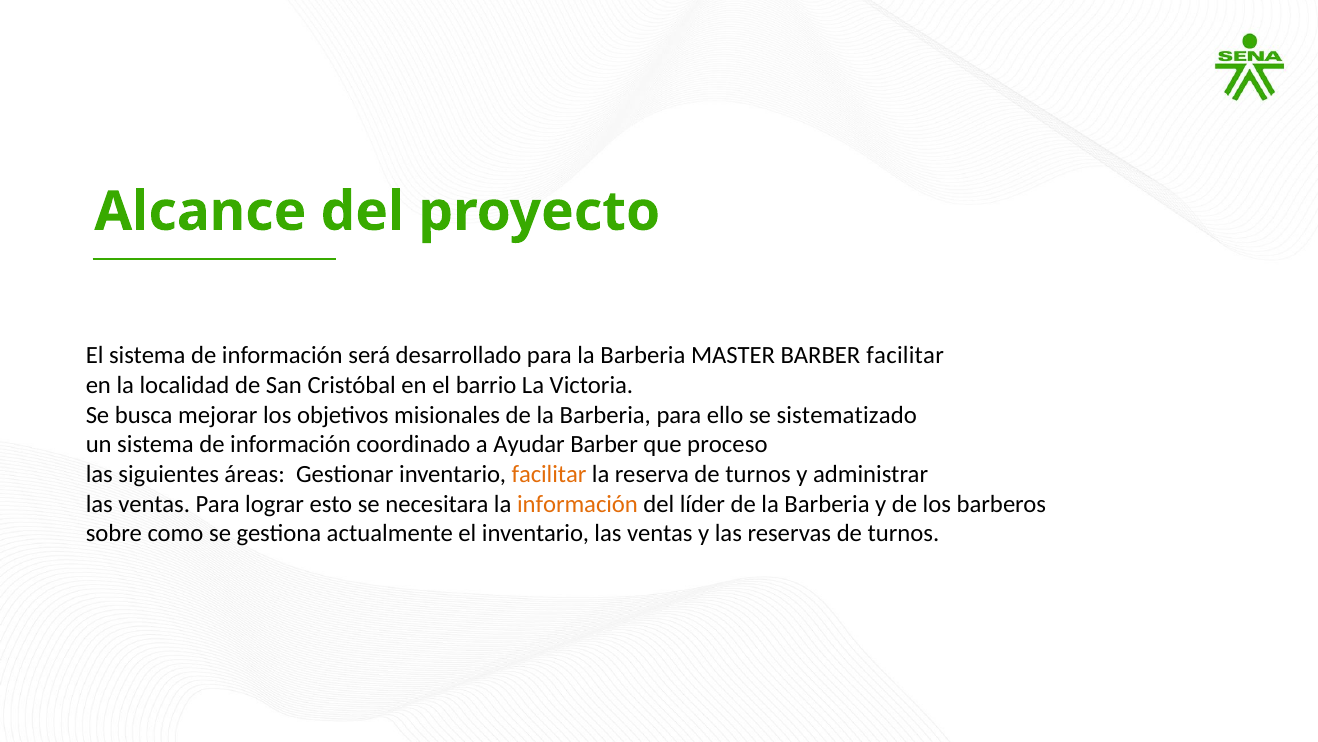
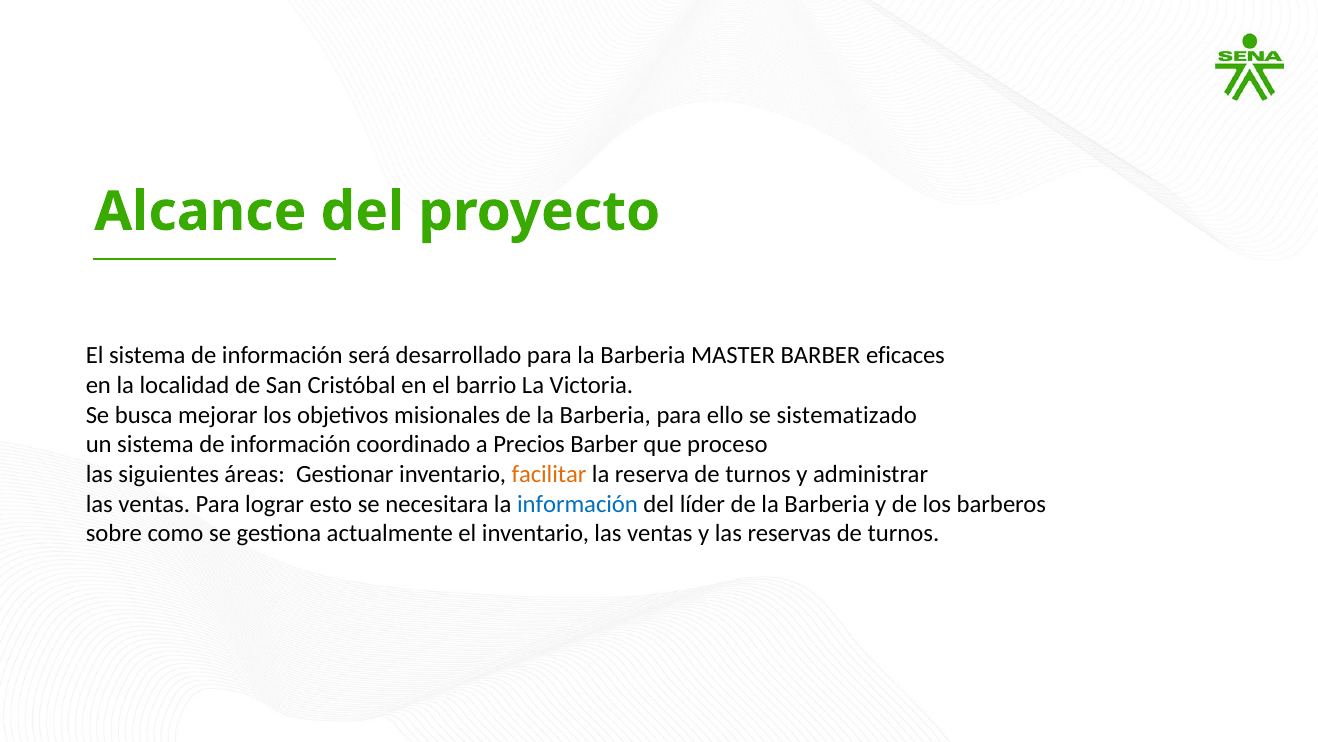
BARBER facilitar: facilitar -> eficaces
Ayudar: Ayudar -> Precios
información at (577, 504) colour: orange -> blue
